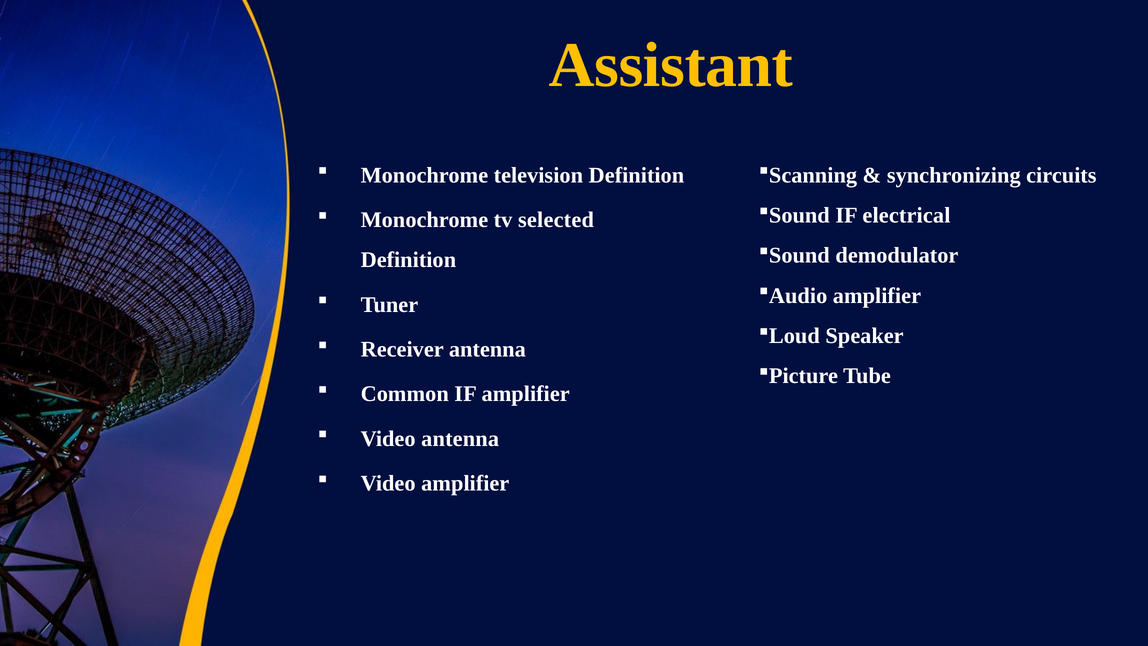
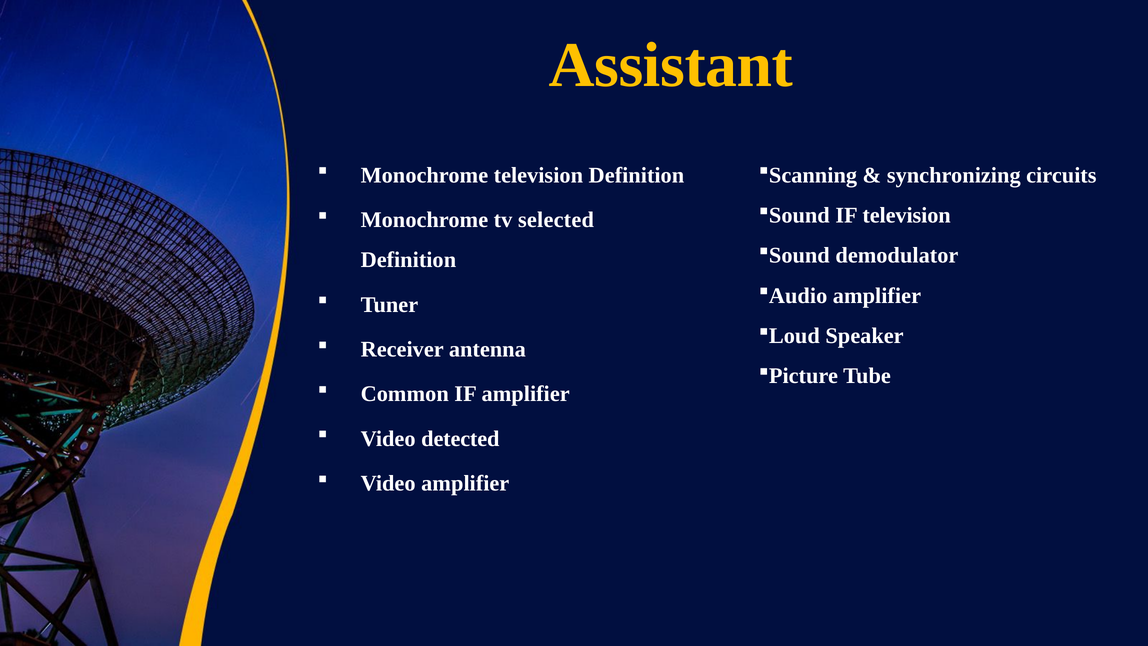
IF electrical: electrical -> television
Video antenna: antenna -> detected
